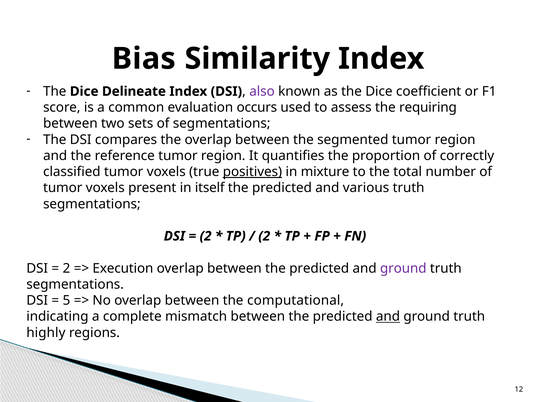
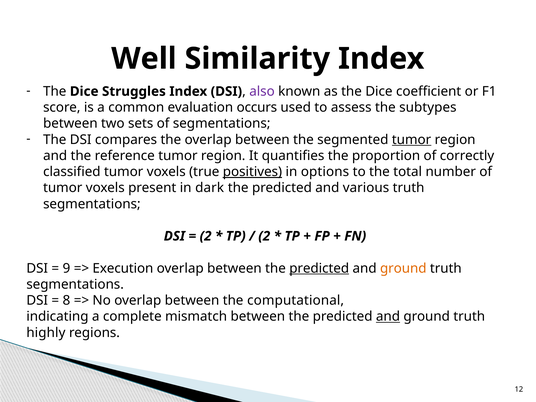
Bias: Bias -> Well
Delineate: Delineate -> Struggles
requiring: requiring -> subtypes
tumor at (412, 140) underline: none -> present
mixture: mixture -> options
itself: itself -> dark
2 at (66, 268): 2 -> 9
predicted at (319, 268) underline: none -> present
ground at (403, 268) colour: purple -> orange
5: 5 -> 8
